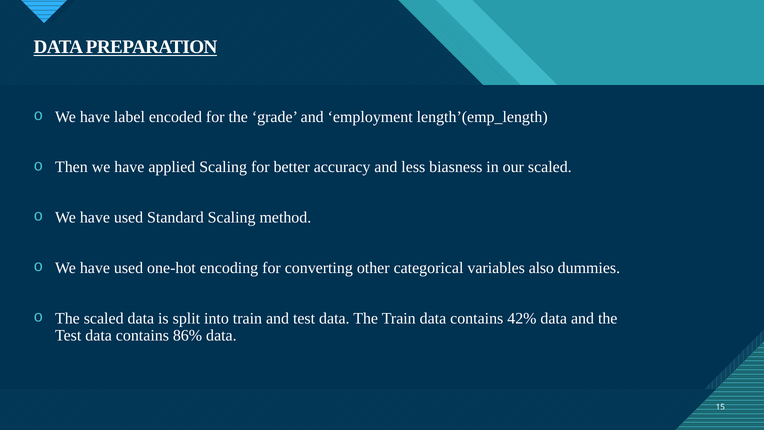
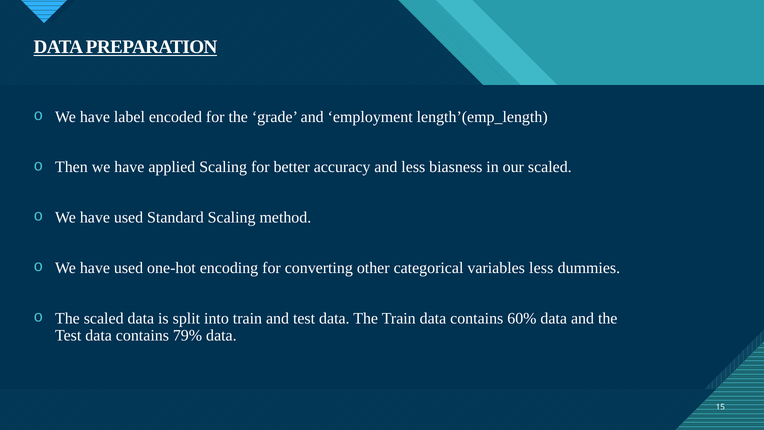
variables also: also -> less
42%: 42% -> 60%
86%: 86% -> 79%
